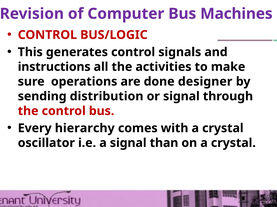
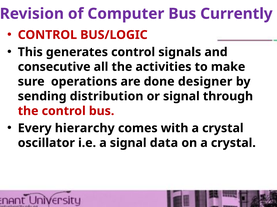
Machines: Machines -> Currently
instructions: instructions -> consecutive
than: than -> data
